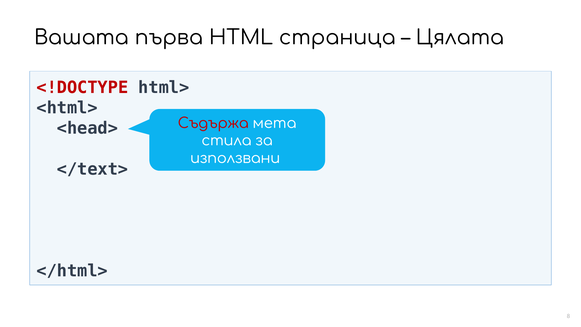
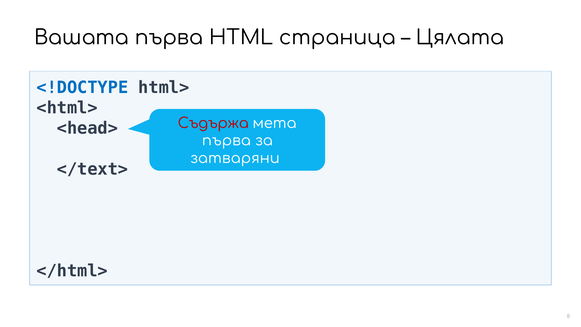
<!DOCTYPE colour: red -> blue
стила at (227, 141): стила -> първа
използвани: използвани -> затваряни
